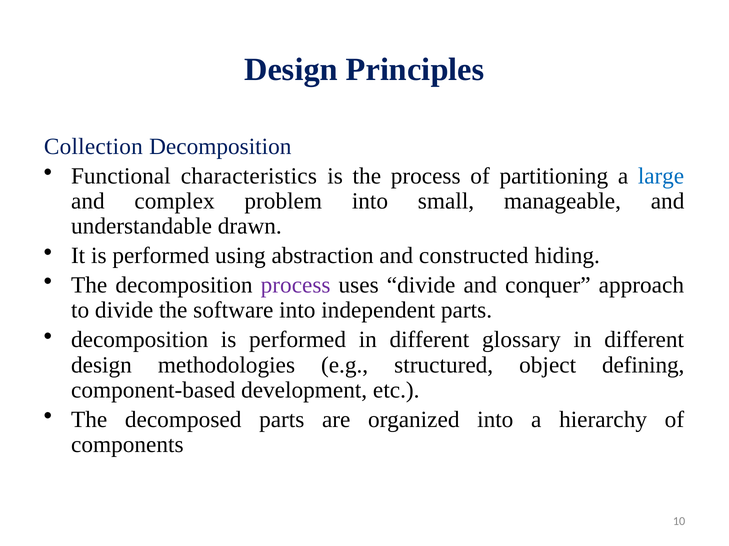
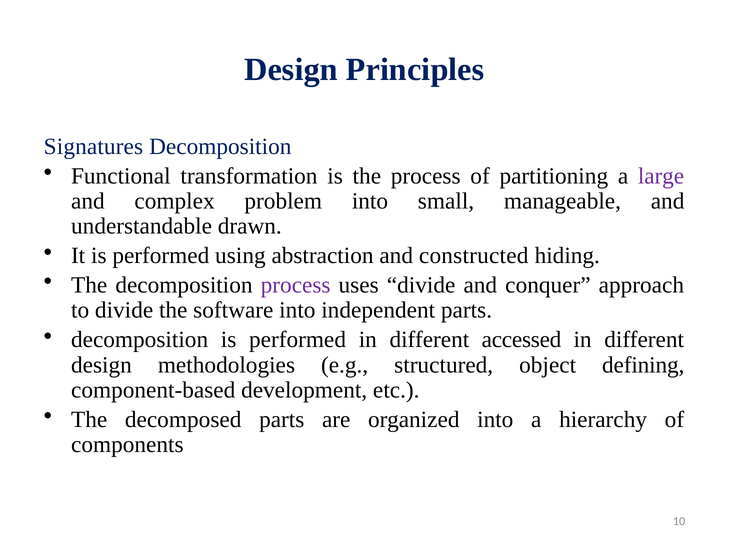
Collection: Collection -> Signatures
characteristics: characteristics -> transformation
large colour: blue -> purple
glossary: glossary -> accessed
